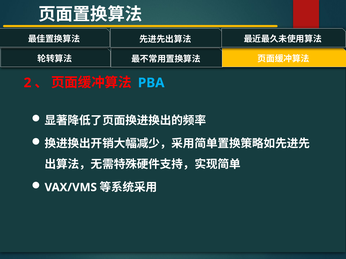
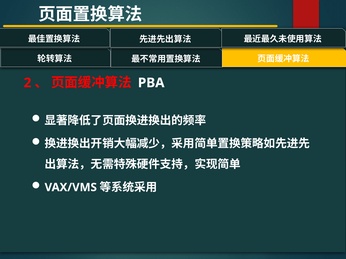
PBA colour: light blue -> white
